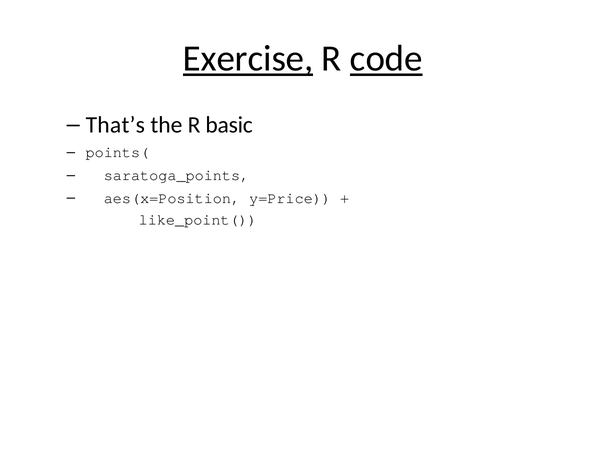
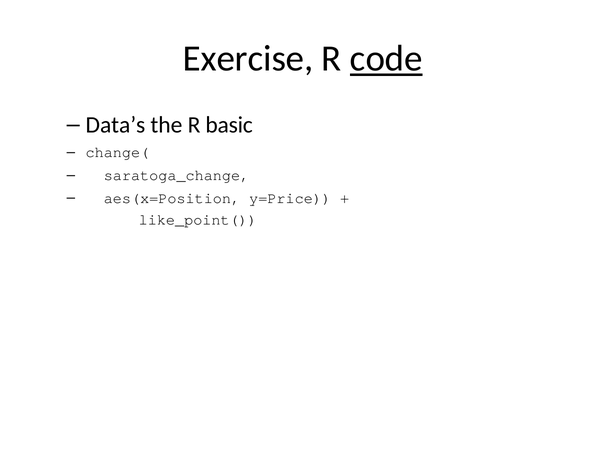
Exercise underline: present -> none
That’s: That’s -> Data’s
points(: points( -> change(
saratoga_points: saratoga_points -> saratoga_change
